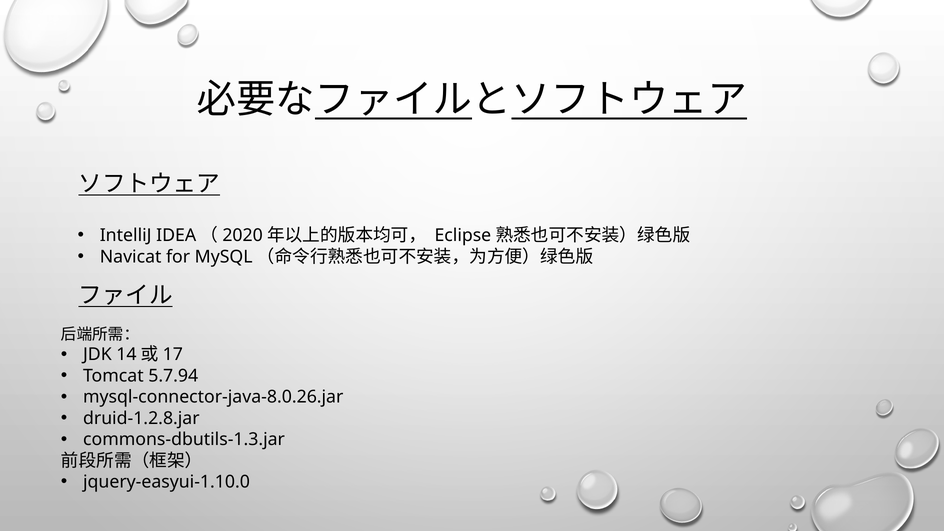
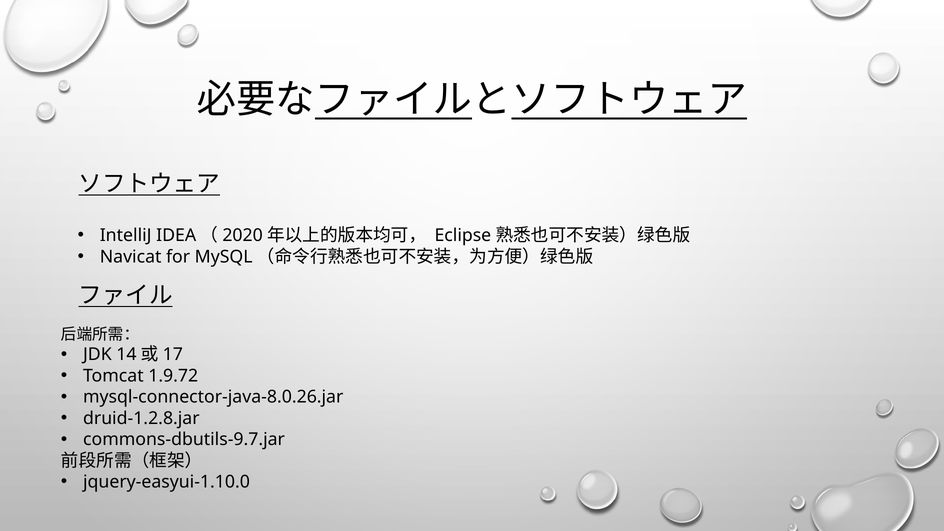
5.7.94: 5.7.94 -> 1.9.72
commons-dbutils-1.3.jar: commons-dbutils-1.3.jar -> commons-dbutils-9.7.jar
